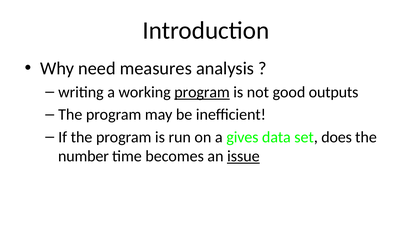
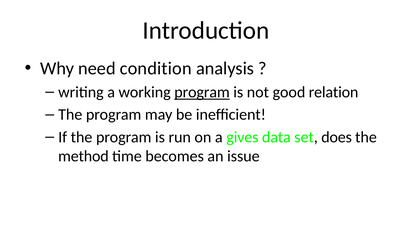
measures: measures -> condition
outputs: outputs -> relation
number: number -> method
issue underline: present -> none
